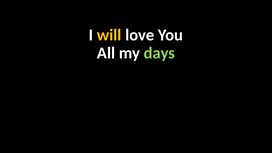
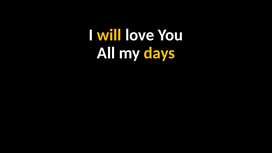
days colour: light green -> yellow
